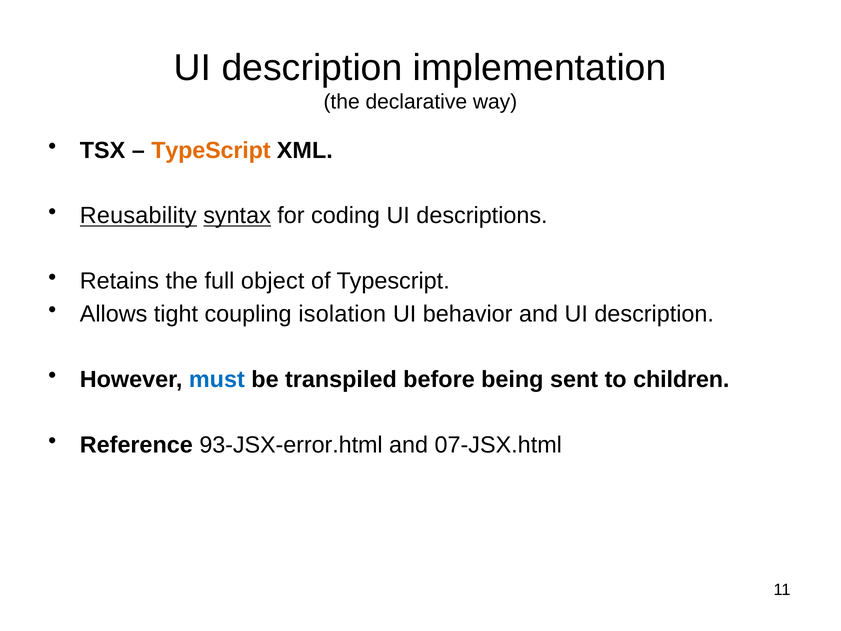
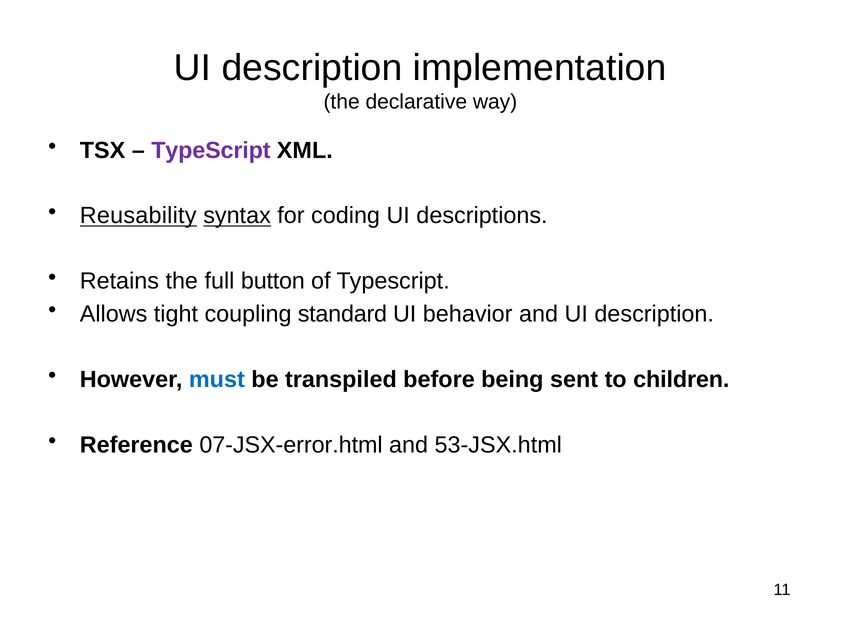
TypeScript at (211, 150) colour: orange -> purple
object: object -> button
isolation: isolation -> standard
93-JSX-error.html: 93-JSX-error.html -> 07-JSX-error.html
07-JSX.html: 07-JSX.html -> 53-JSX.html
